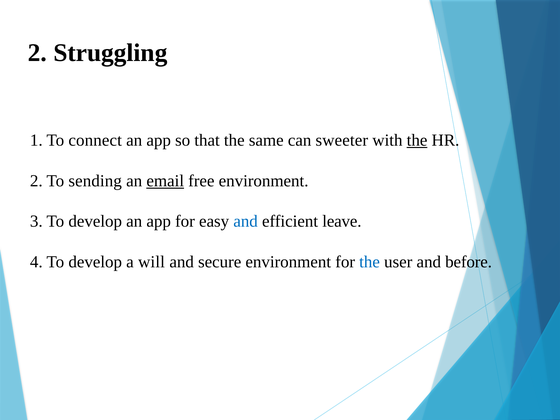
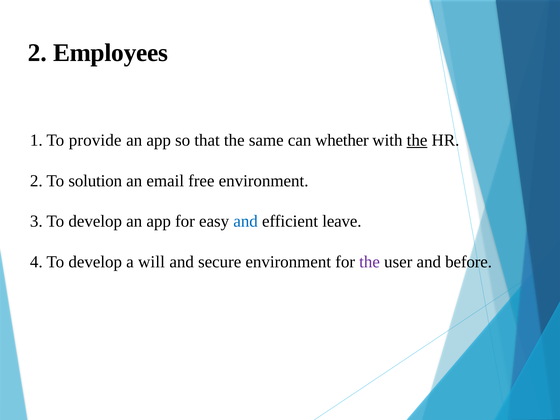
Struggling: Struggling -> Employees
connect: connect -> provide
sweeter: sweeter -> whether
sending: sending -> solution
email underline: present -> none
the at (370, 262) colour: blue -> purple
